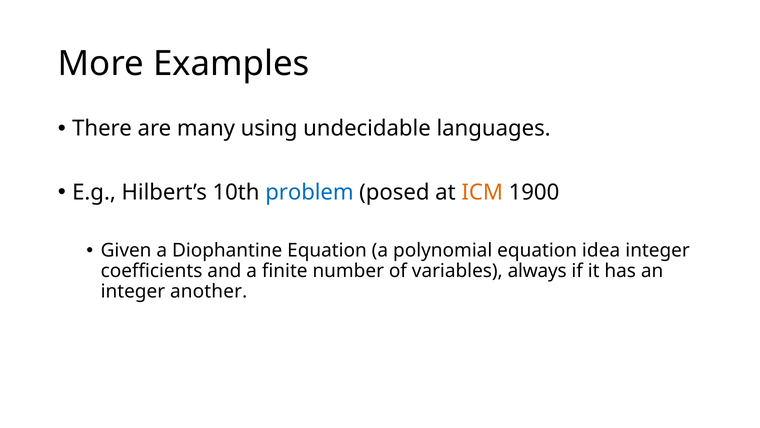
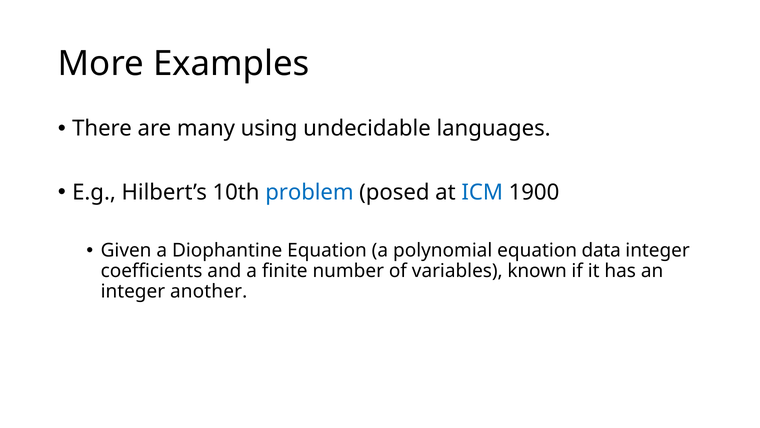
ICM colour: orange -> blue
idea: idea -> data
always: always -> known
